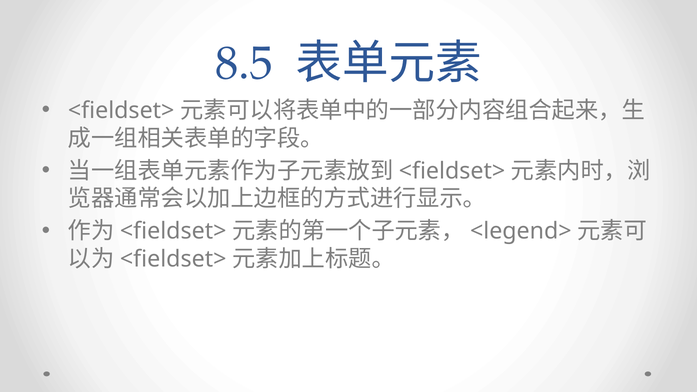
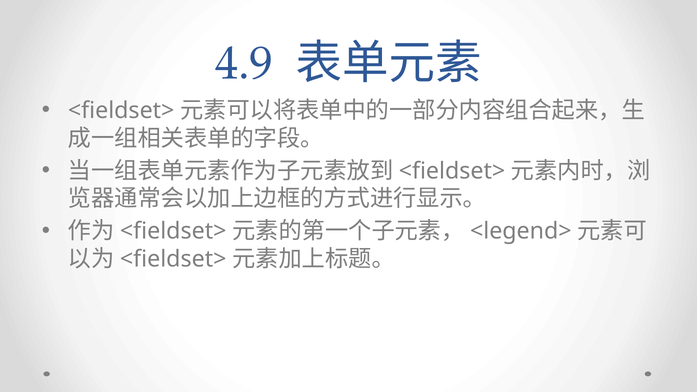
8.5: 8.5 -> 4.9
